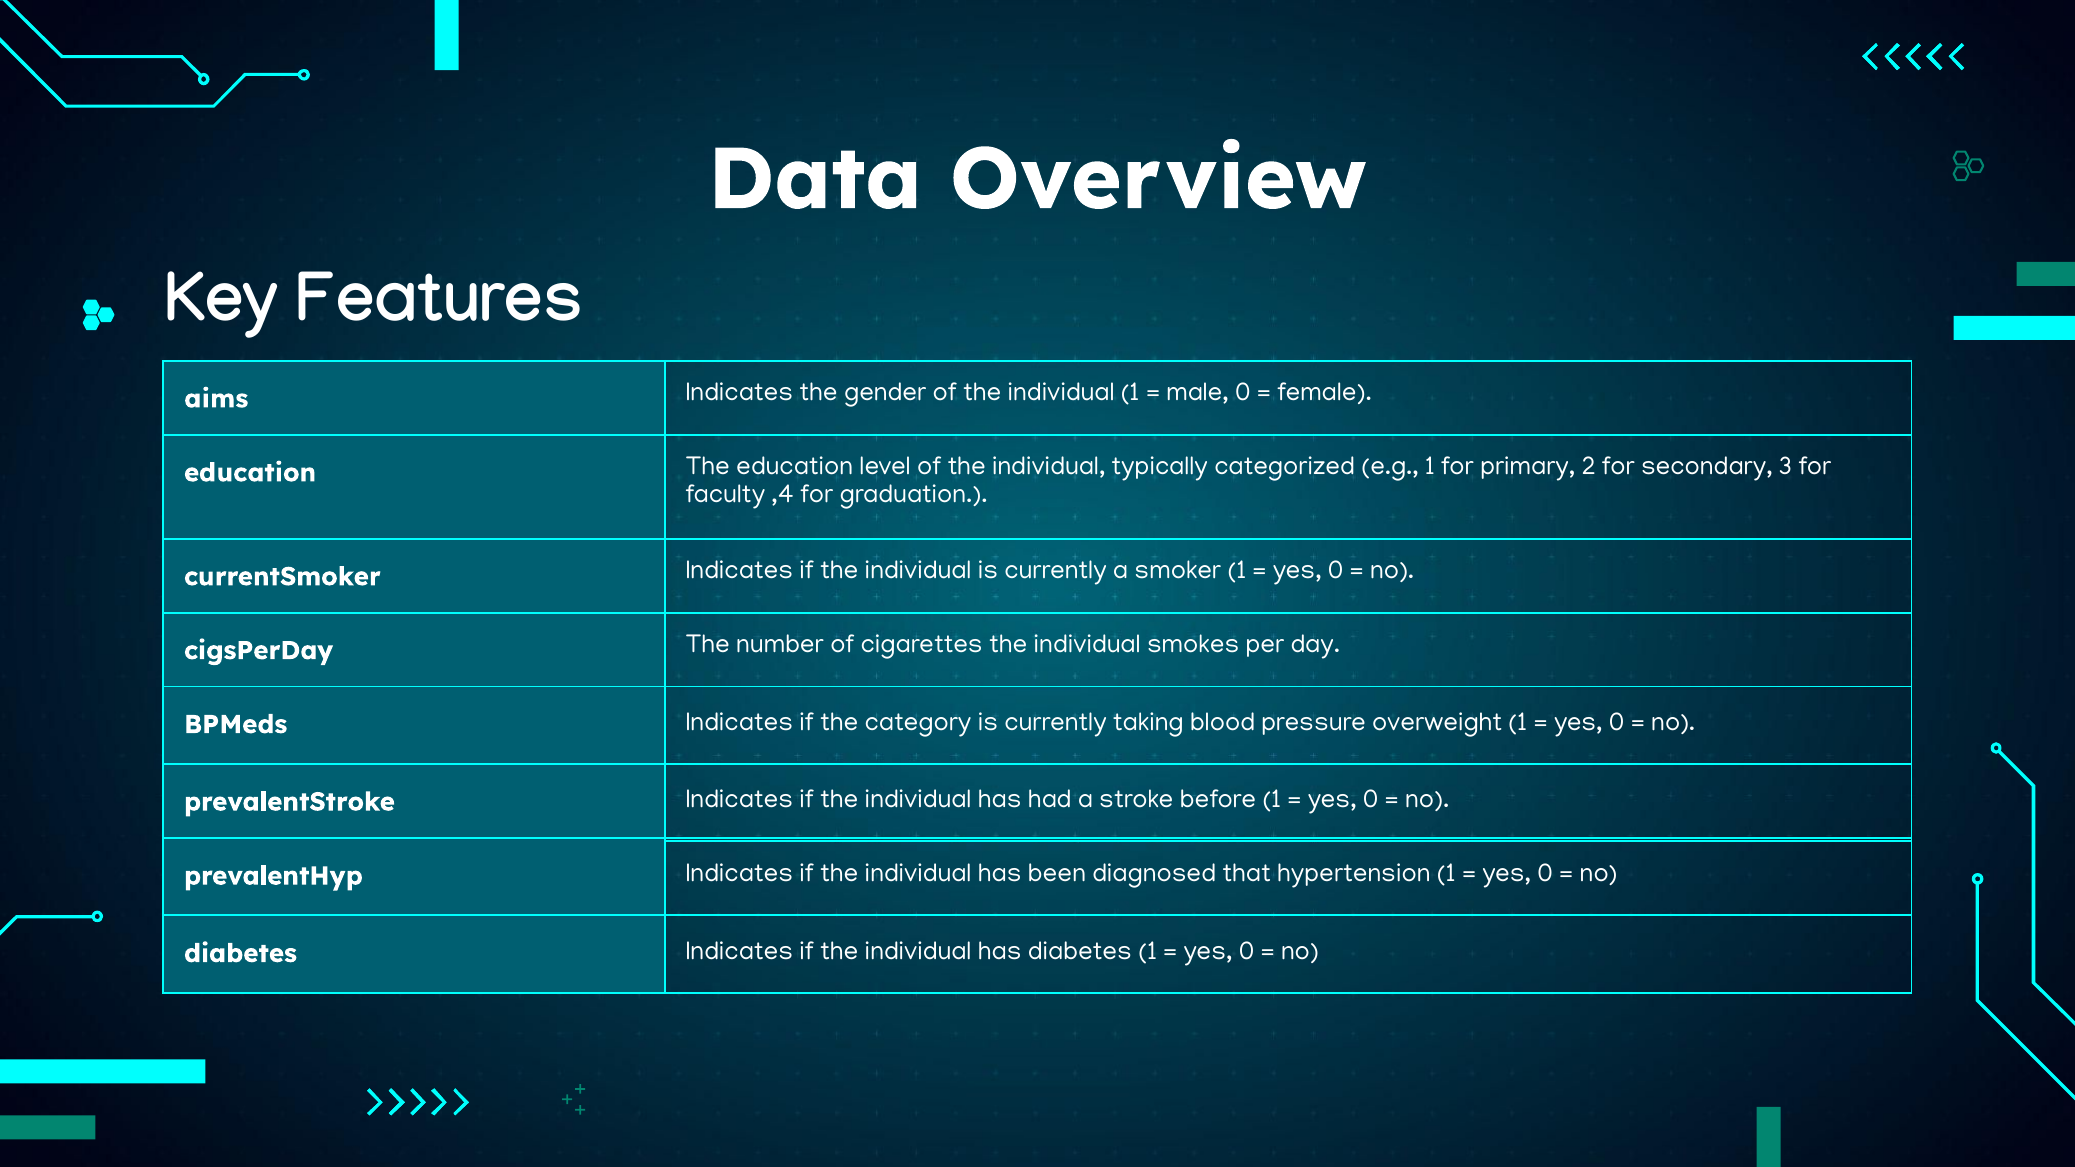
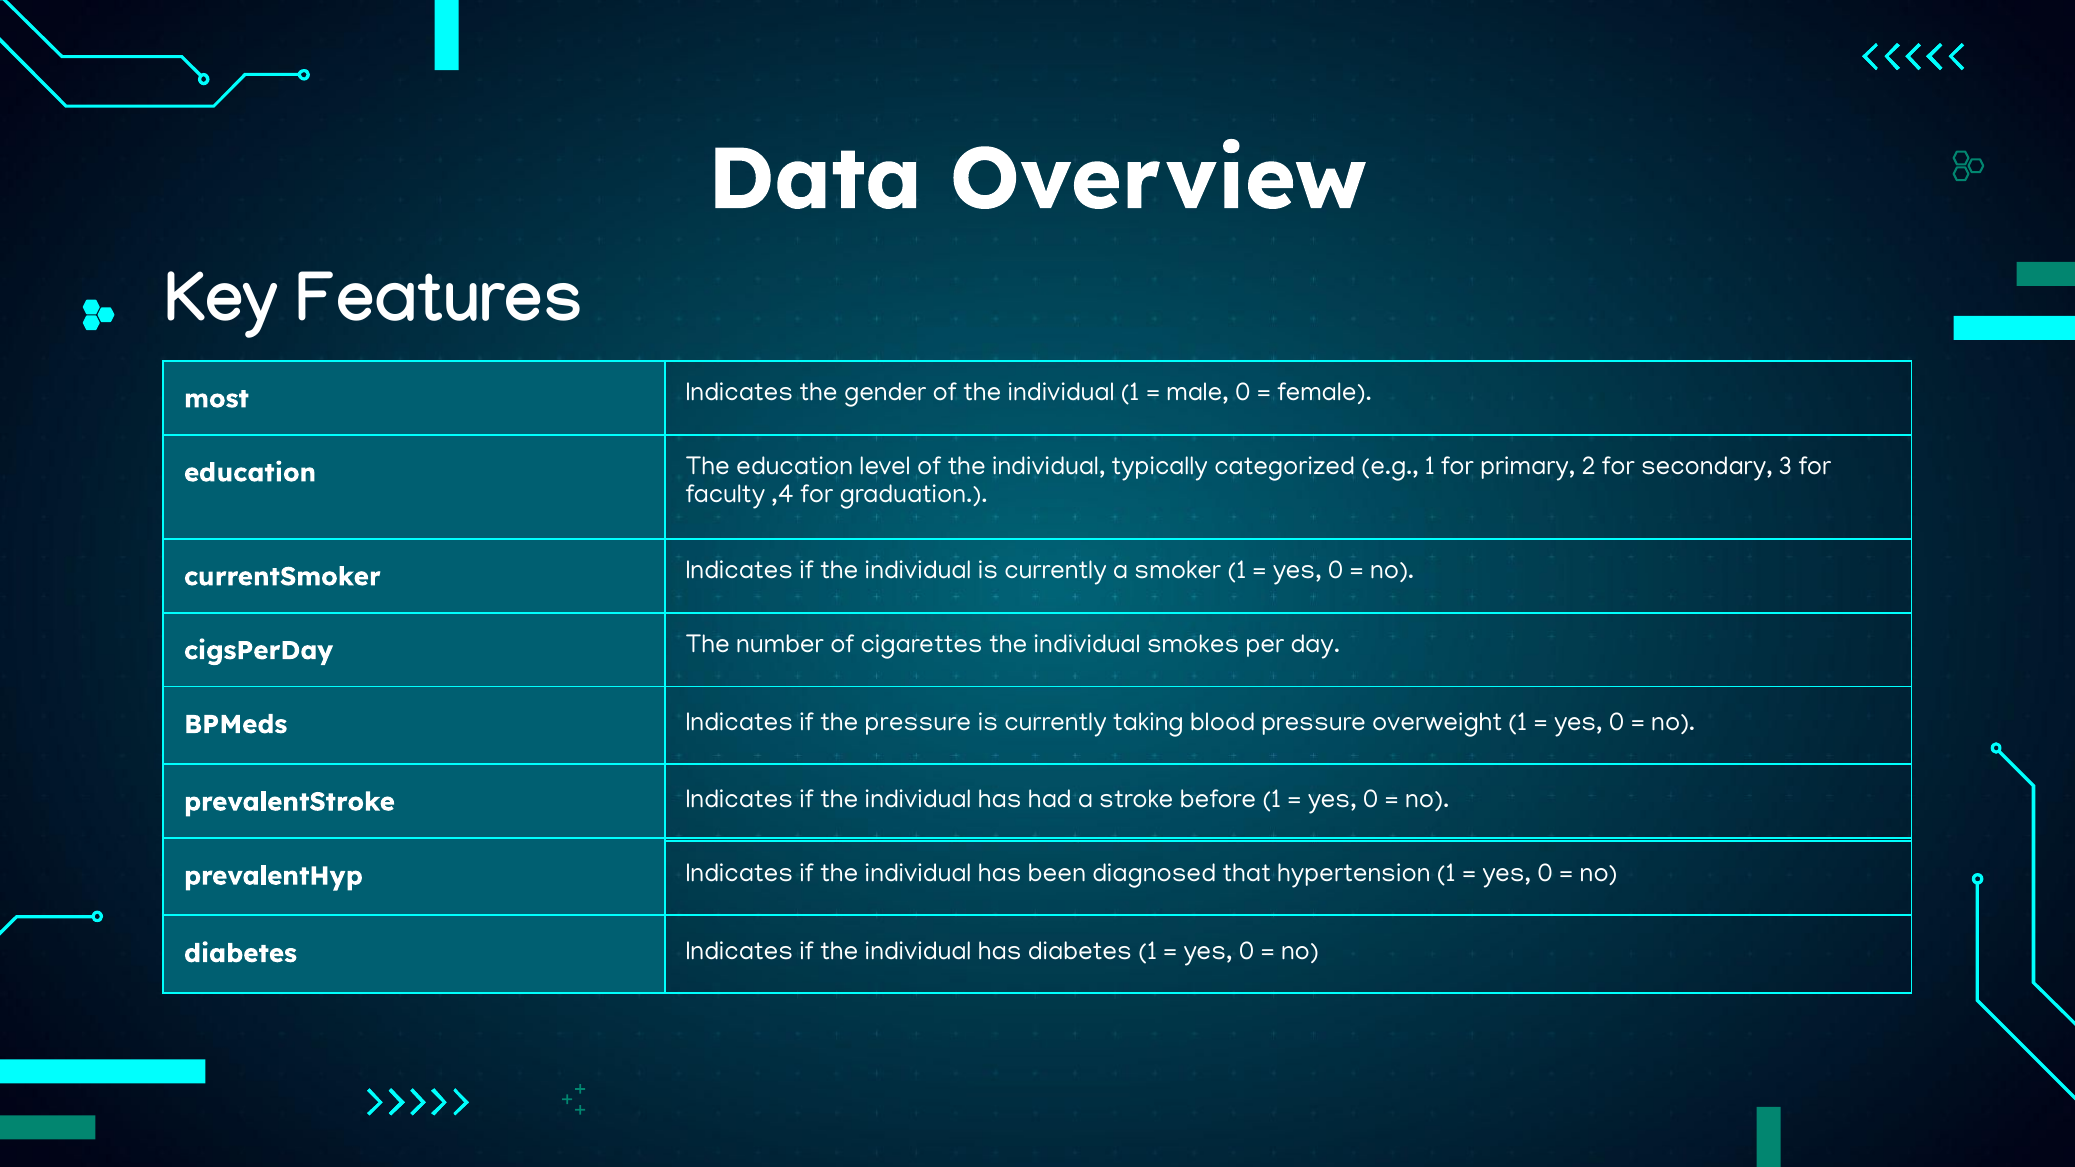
aims: aims -> most
the category: category -> pressure
